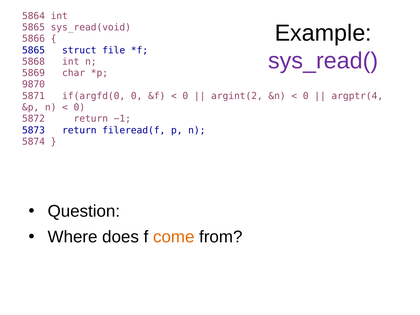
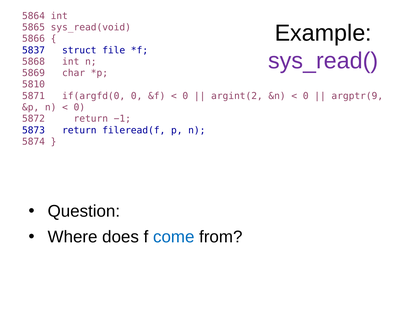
5865 at (34, 50): 5865 -> 5837
9870: 9870 -> 5810
argptr(4: argptr(4 -> argptr(9
come colour: orange -> blue
